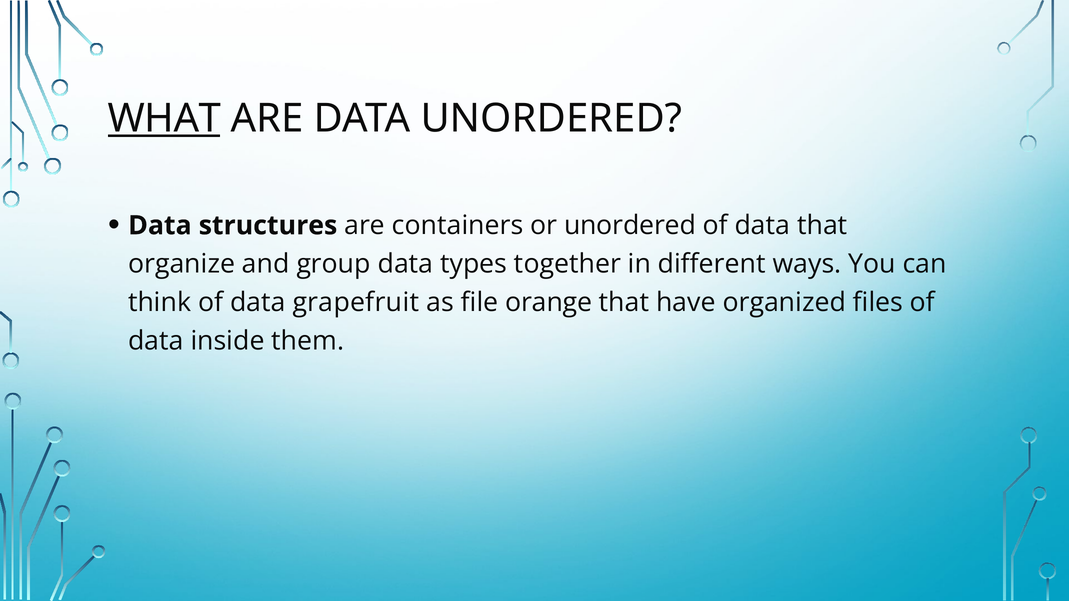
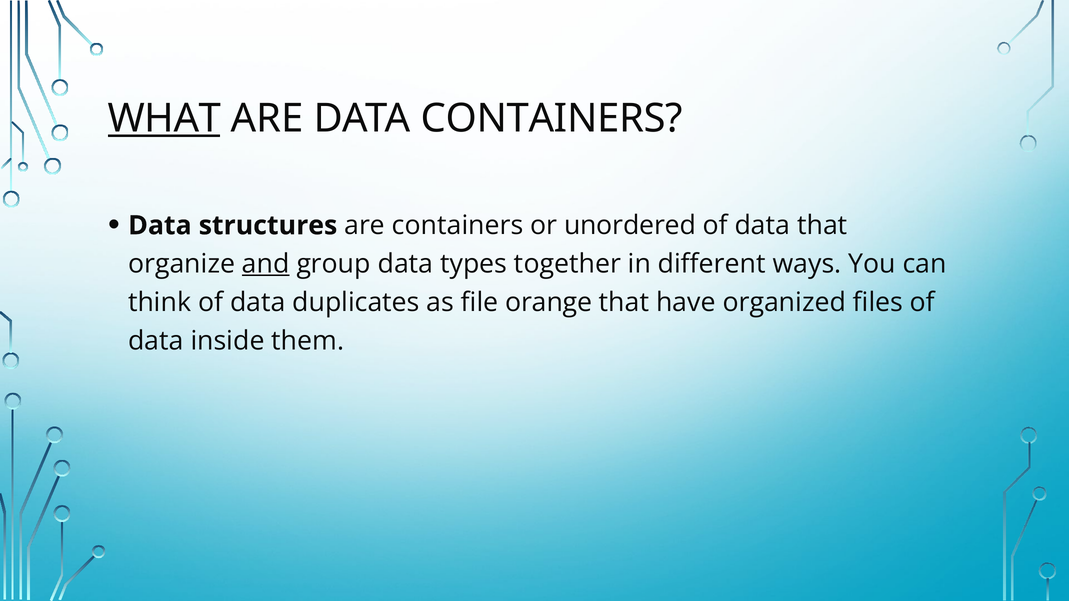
DATA UNORDERED: UNORDERED -> CONTAINERS
and underline: none -> present
grapefruit: grapefruit -> duplicates
